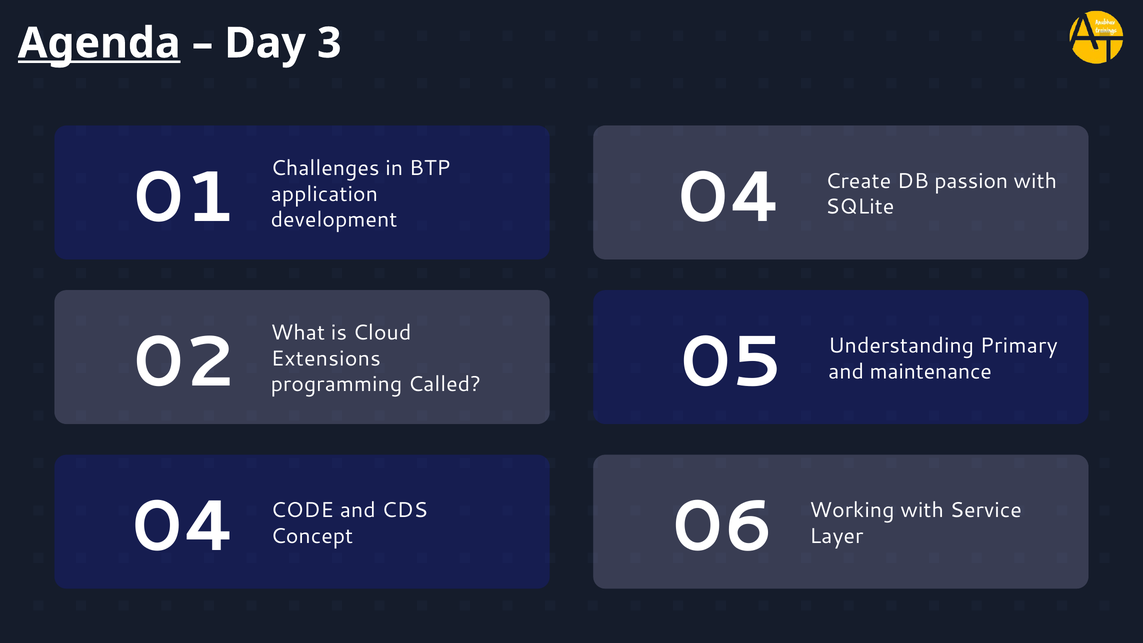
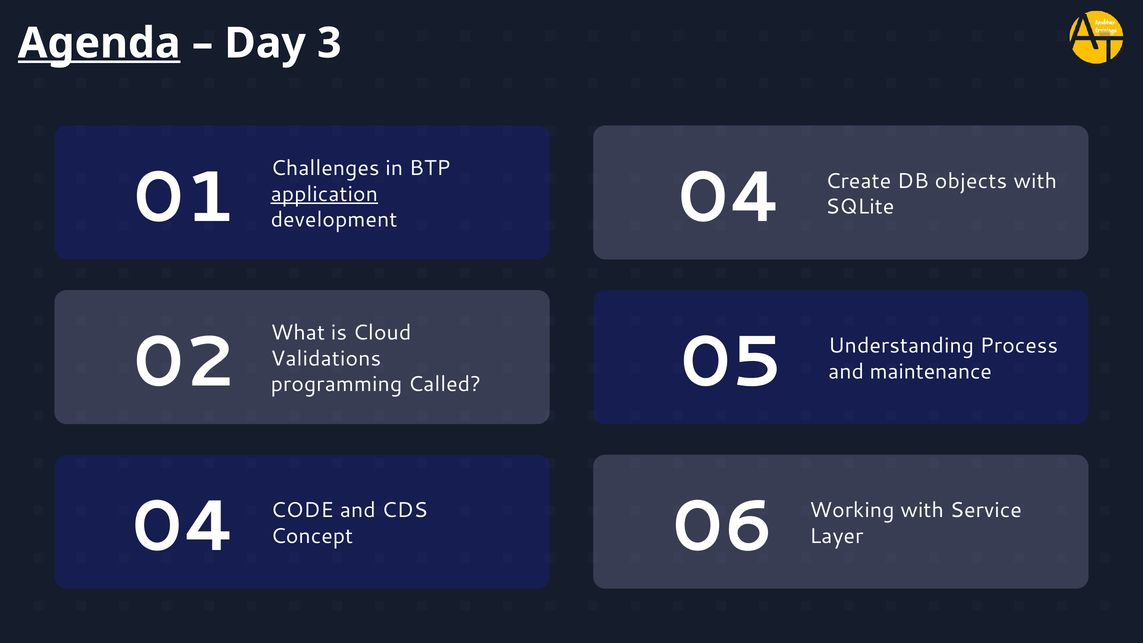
passion: passion -> objects
application underline: none -> present
Primary: Primary -> Process
Extensions: Extensions -> Validations
